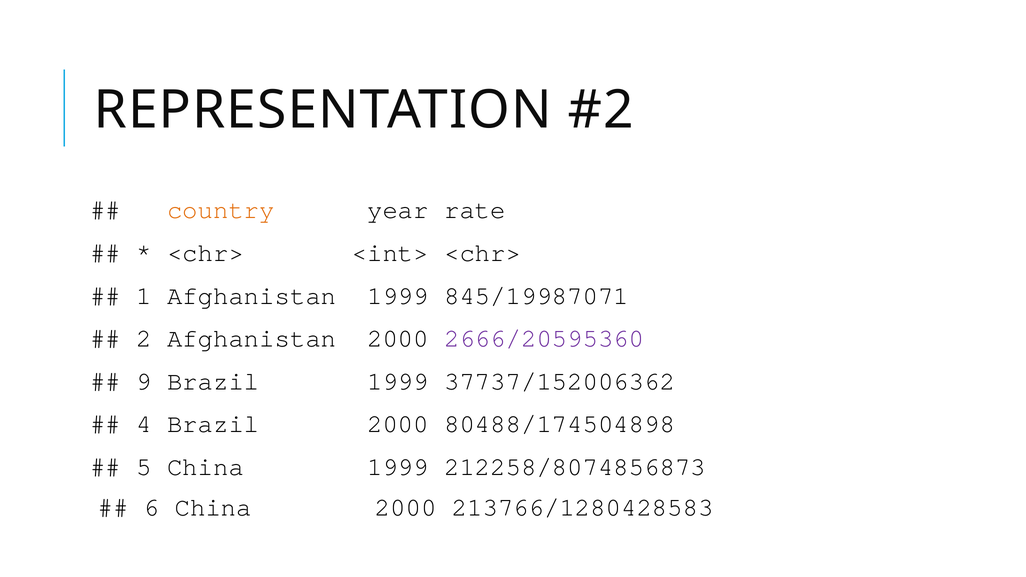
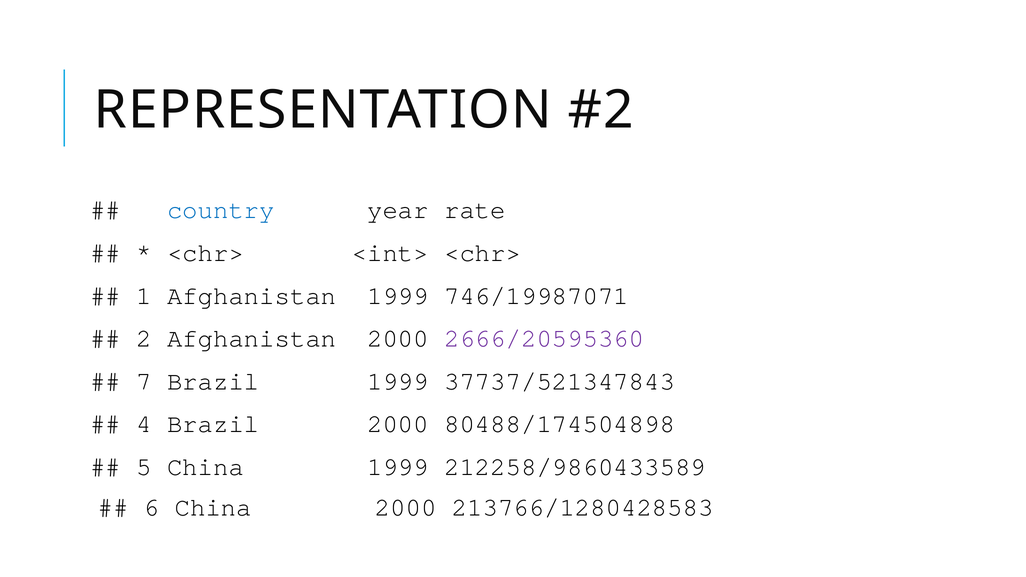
country colour: orange -> blue
845/19987071: 845/19987071 -> 746/19987071
9: 9 -> 7
37737/152006362: 37737/152006362 -> 37737/521347843
212258/8074856873: 212258/8074856873 -> 212258/9860433589
